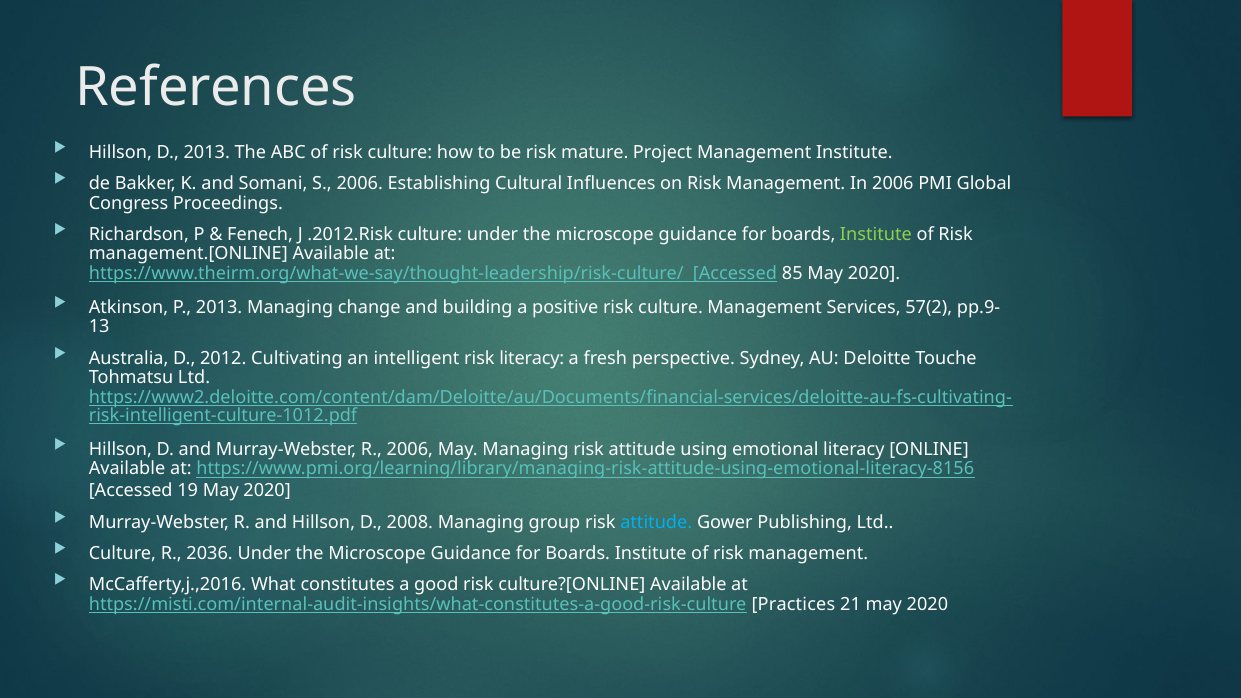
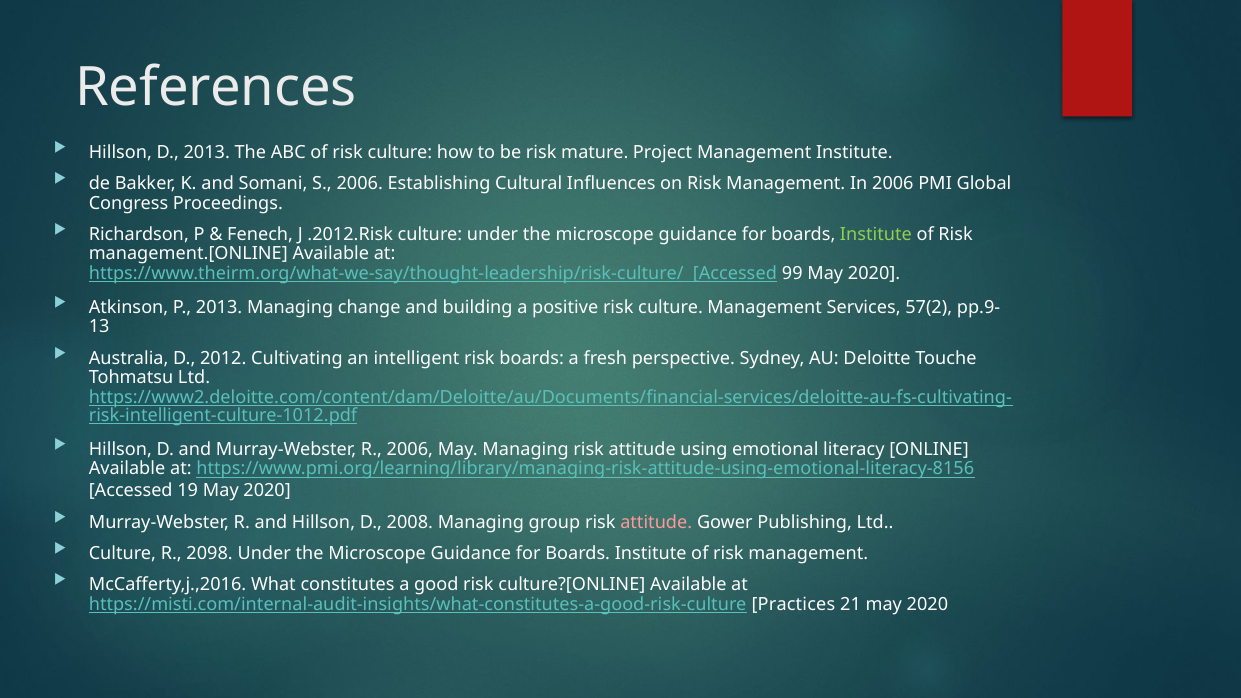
85: 85 -> 99
risk literacy: literacy -> boards
attitude at (656, 522) colour: light blue -> pink
2036: 2036 -> 2098
